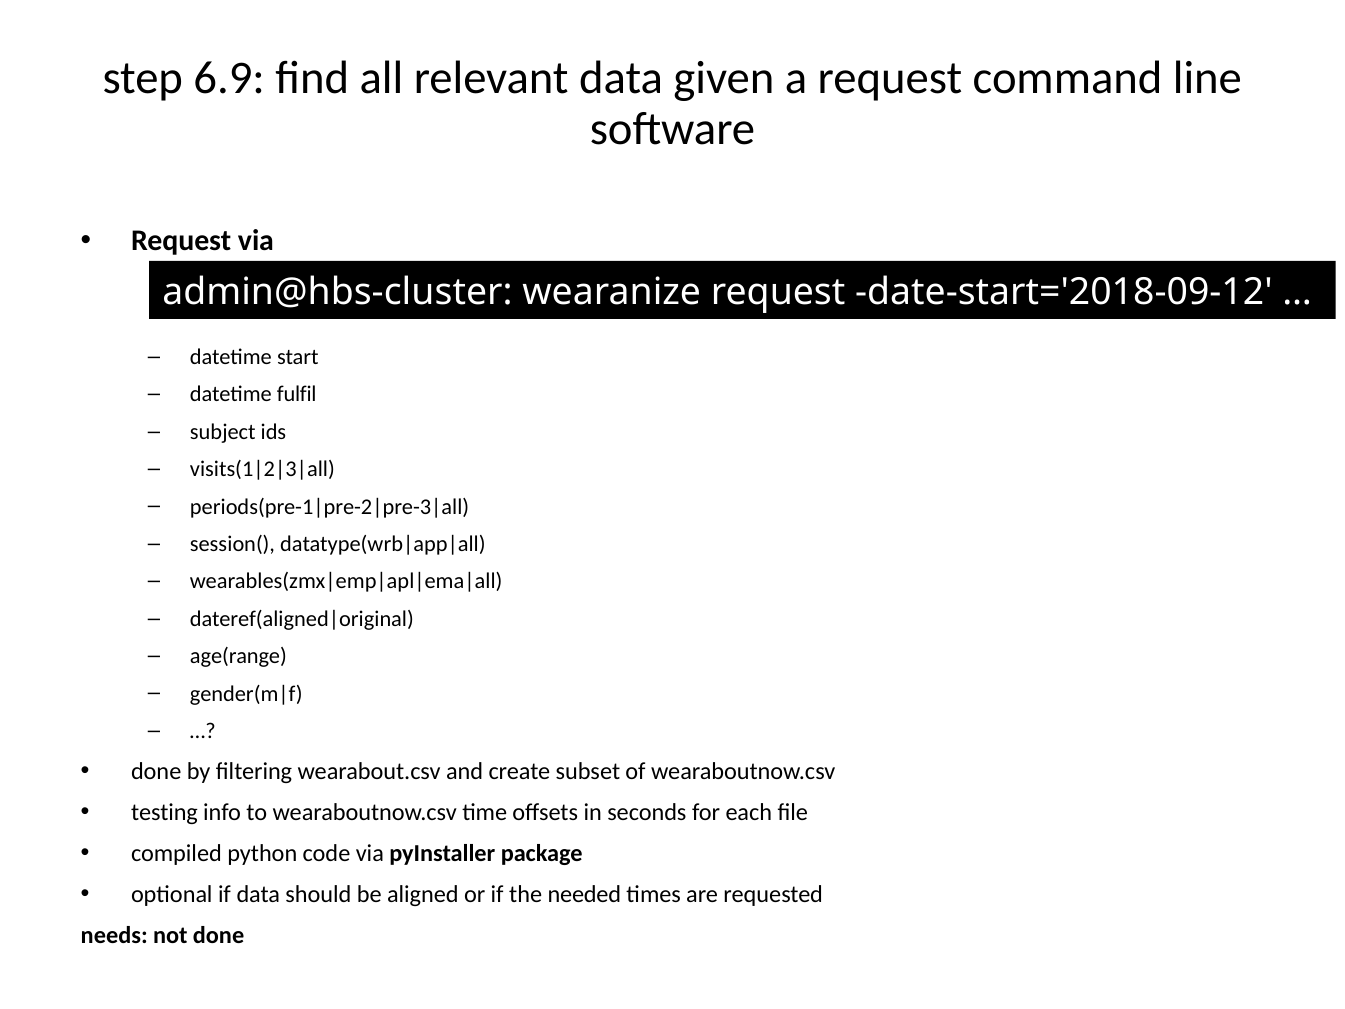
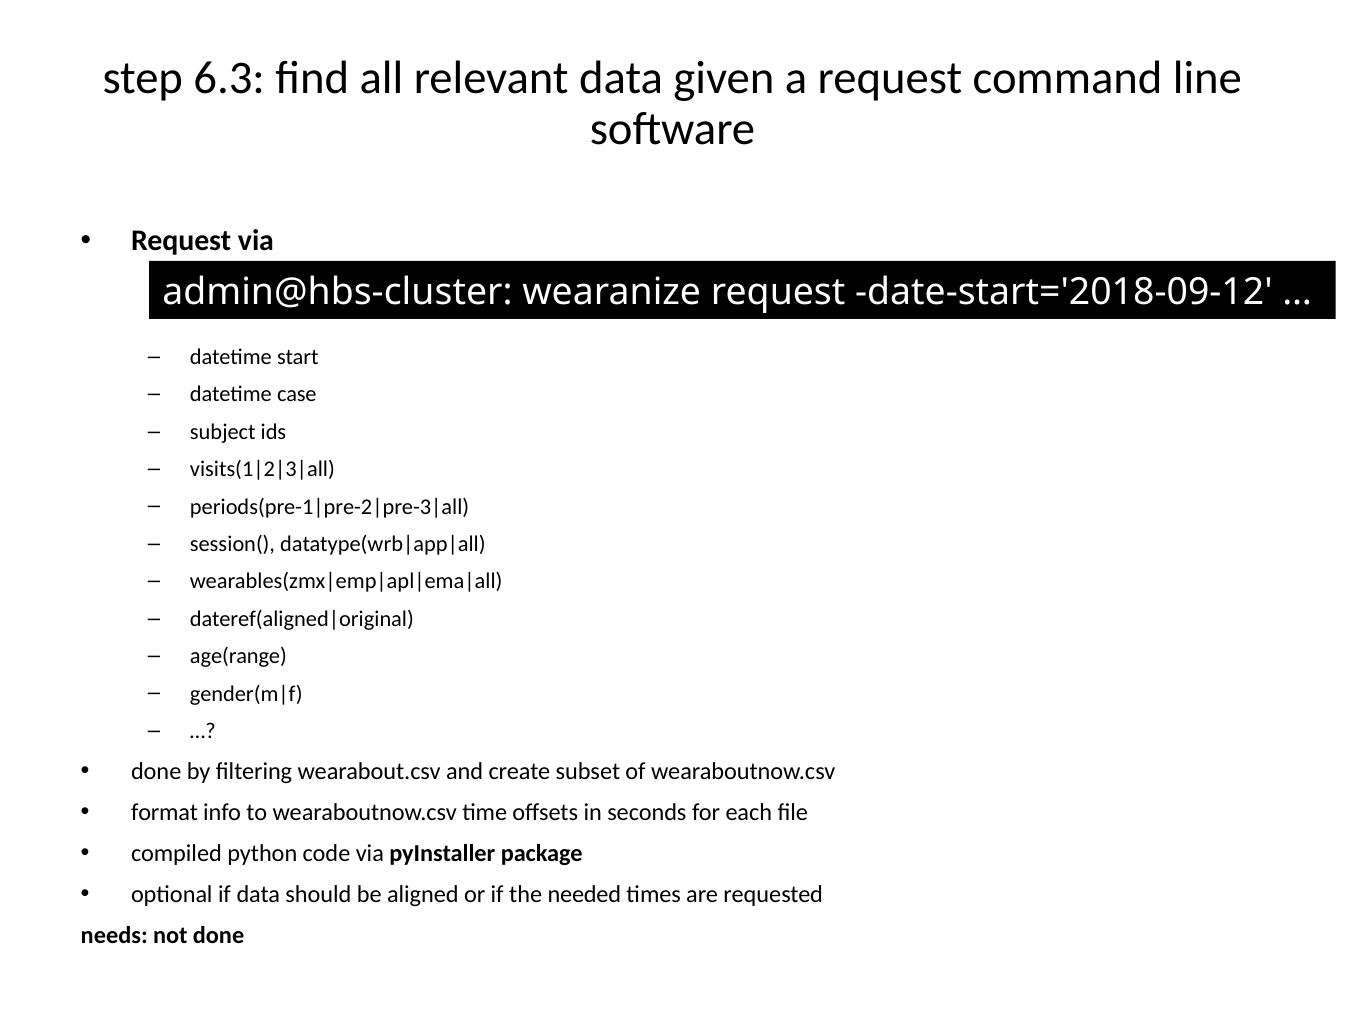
6.9: 6.9 -> 6.3
fulfil: fulfil -> case
testing: testing -> format
